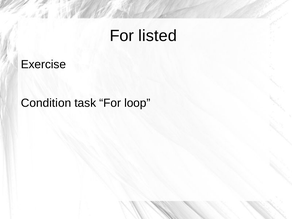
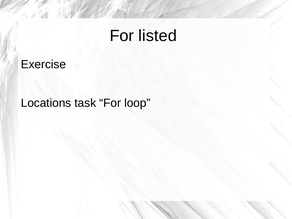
Condition: Condition -> Locations
